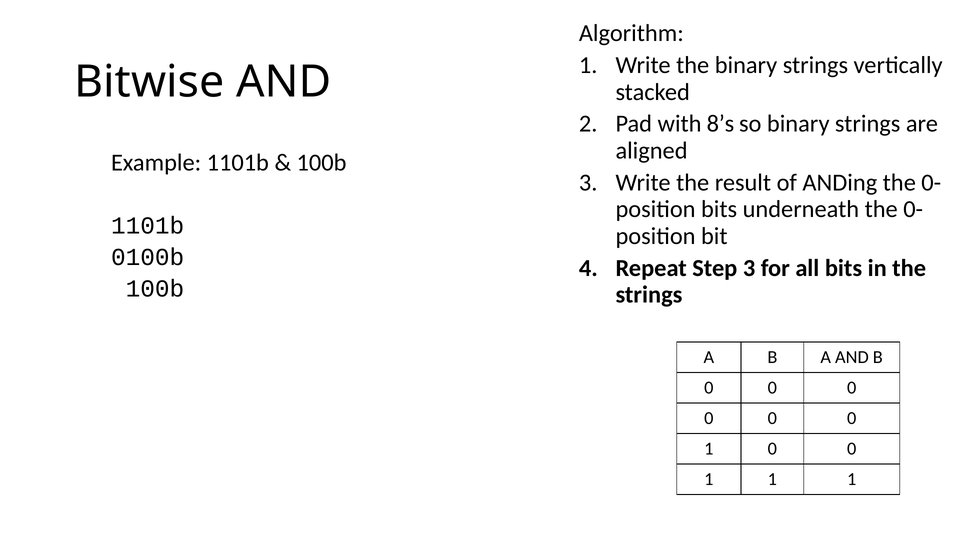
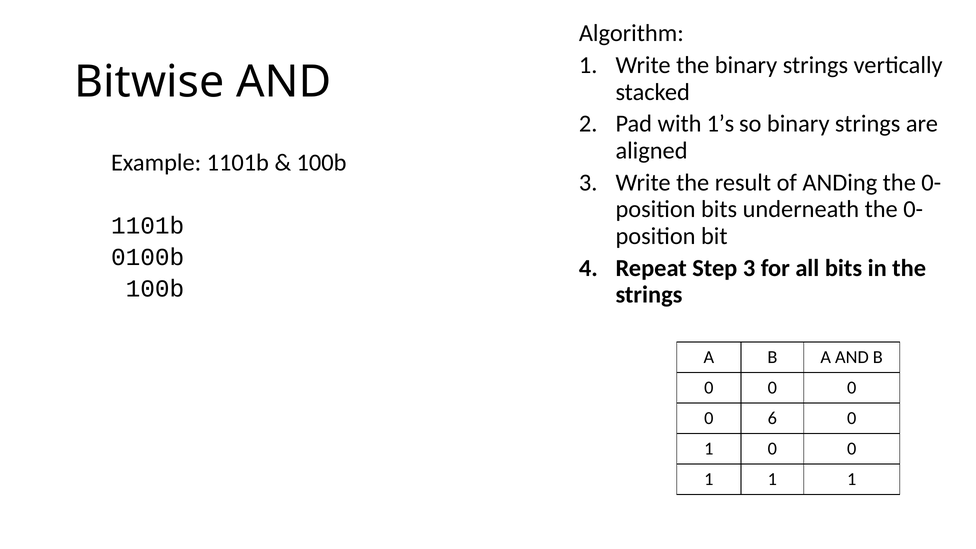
8’s: 8’s -> 1’s
0 at (772, 418): 0 -> 6
